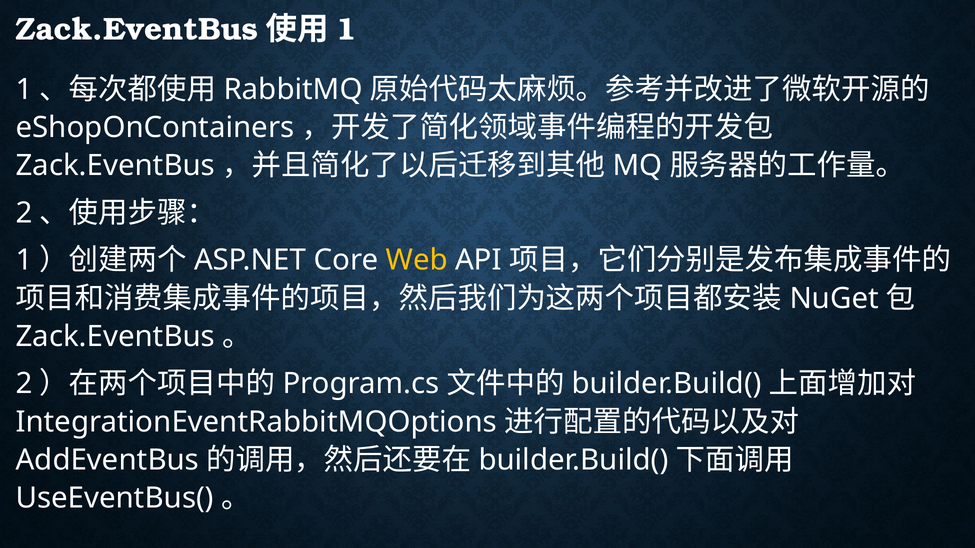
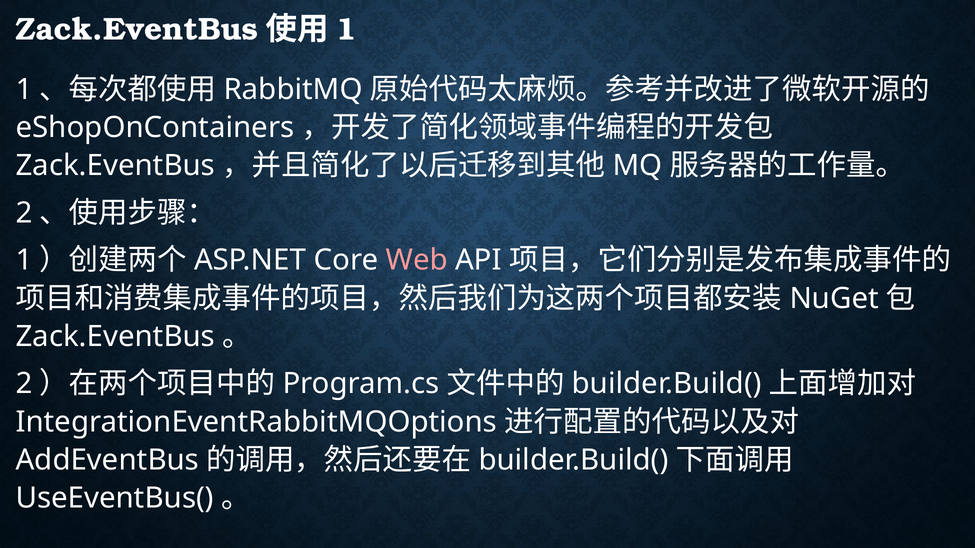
Web colour: yellow -> pink
